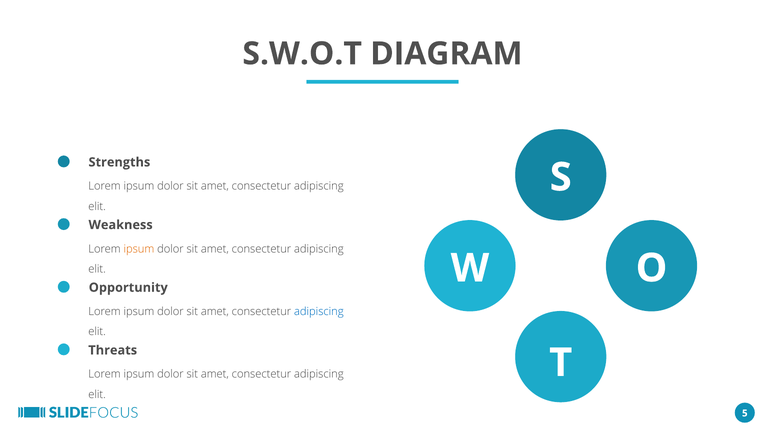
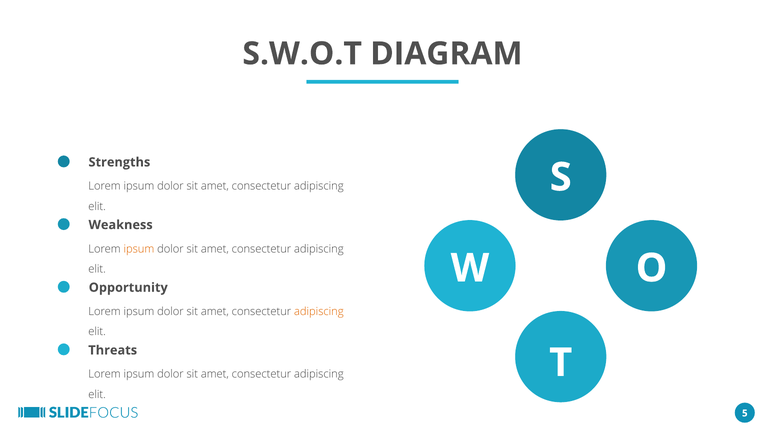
adipiscing at (319, 311) colour: blue -> orange
